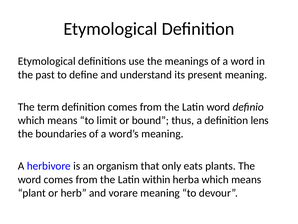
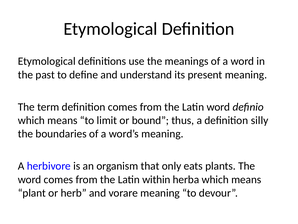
lens: lens -> silly
